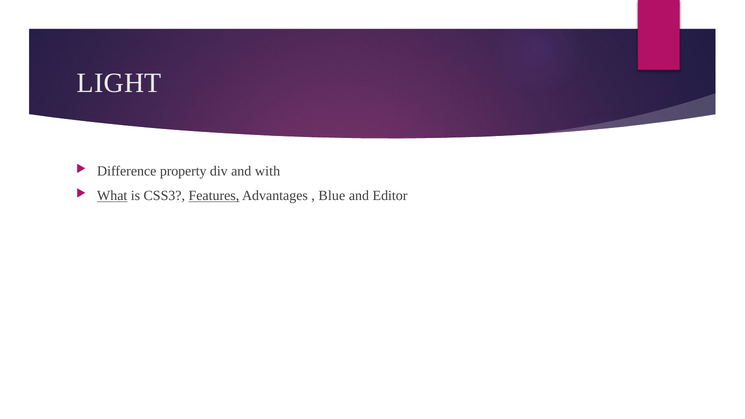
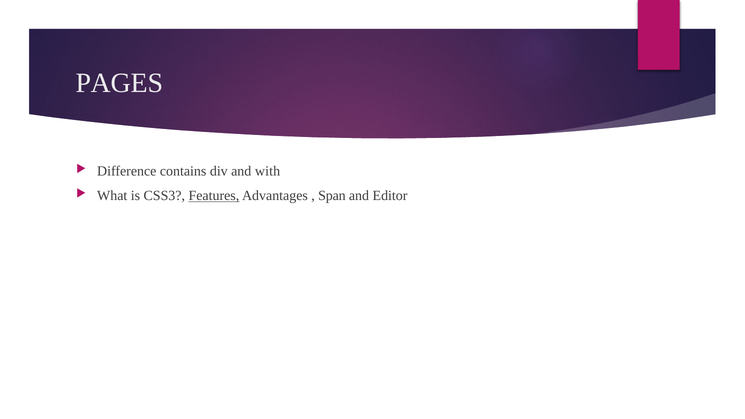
LIGHT: LIGHT -> PAGES
property: property -> contains
What underline: present -> none
Blue: Blue -> Span
